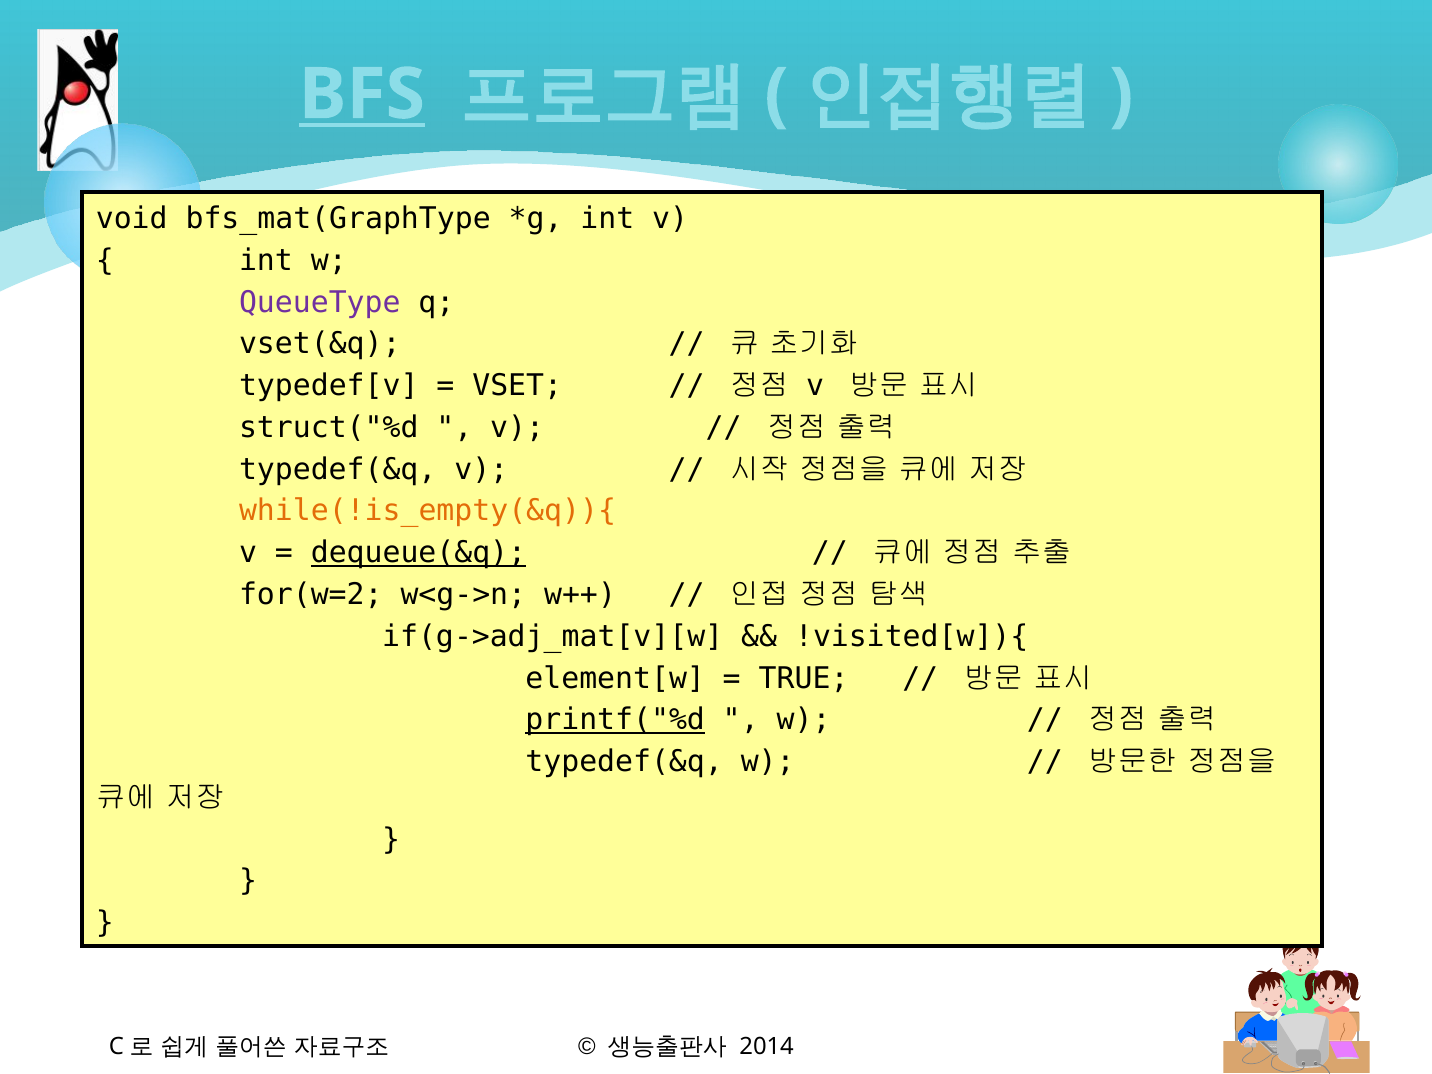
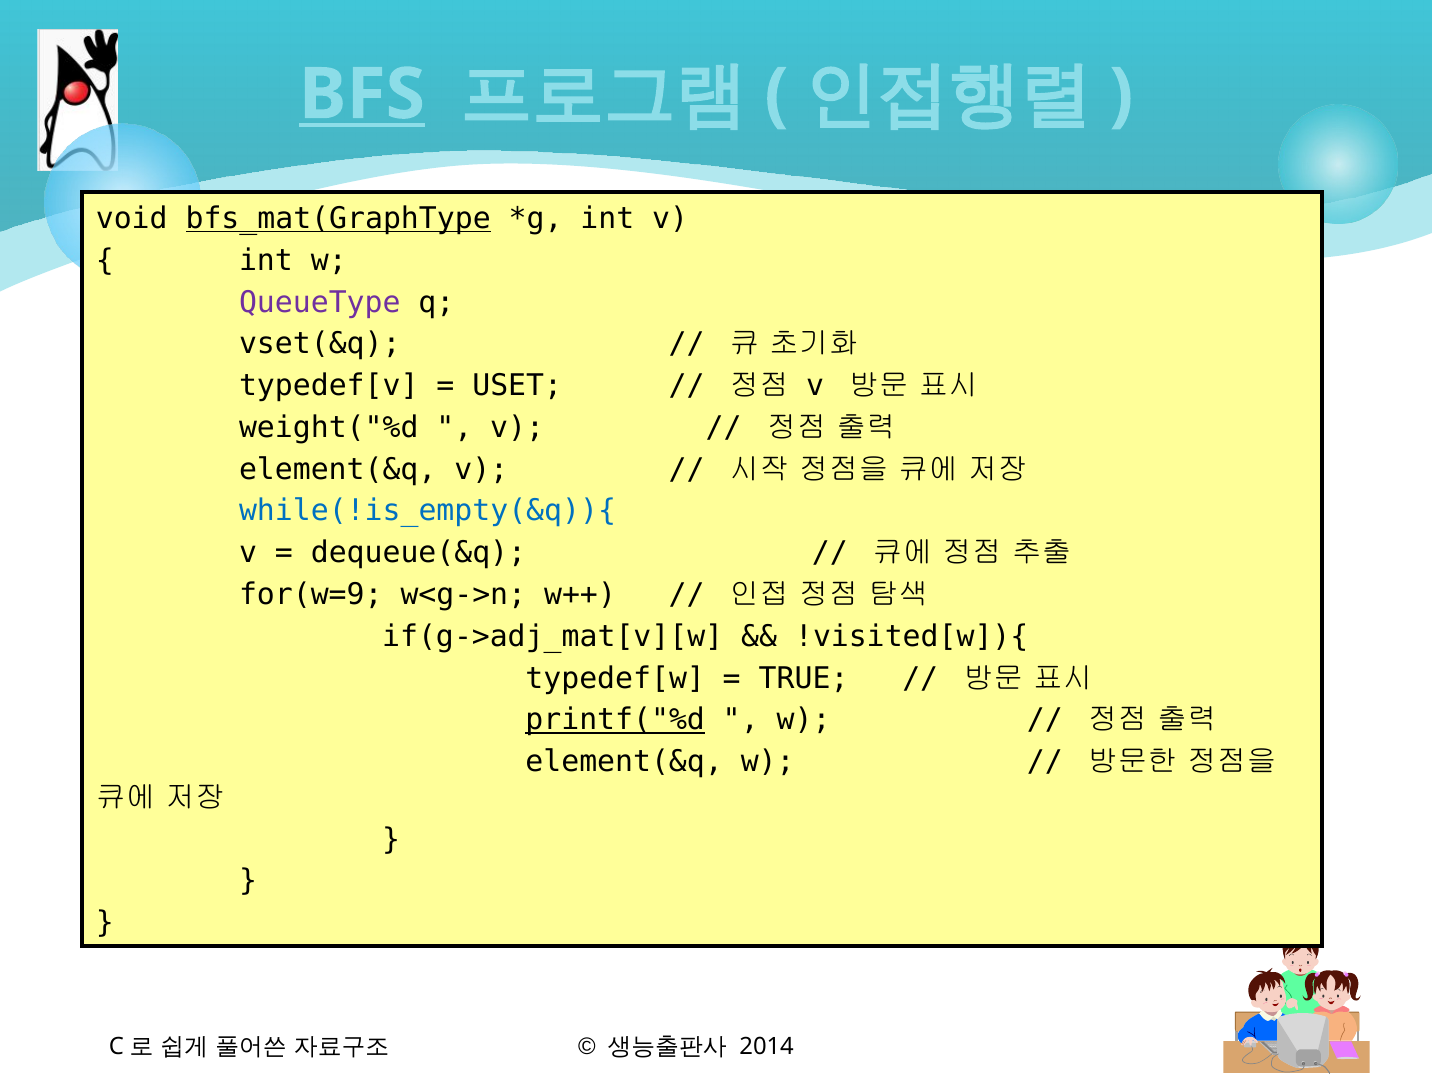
bfs_mat(GraphType underline: none -> present
VSET: VSET -> USET
struct("%d: struct("%d -> weight("%d
typedef(&q at (338, 469): typedef(&q -> element(&q
while(!is_empty(&q)){ colour: orange -> blue
dequeue(&q underline: present -> none
for(w=2: for(w=2 -> for(w=9
element[w: element[w -> typedef[w
typedef(&q at (624, 762): typedef(&q -> element(&q
